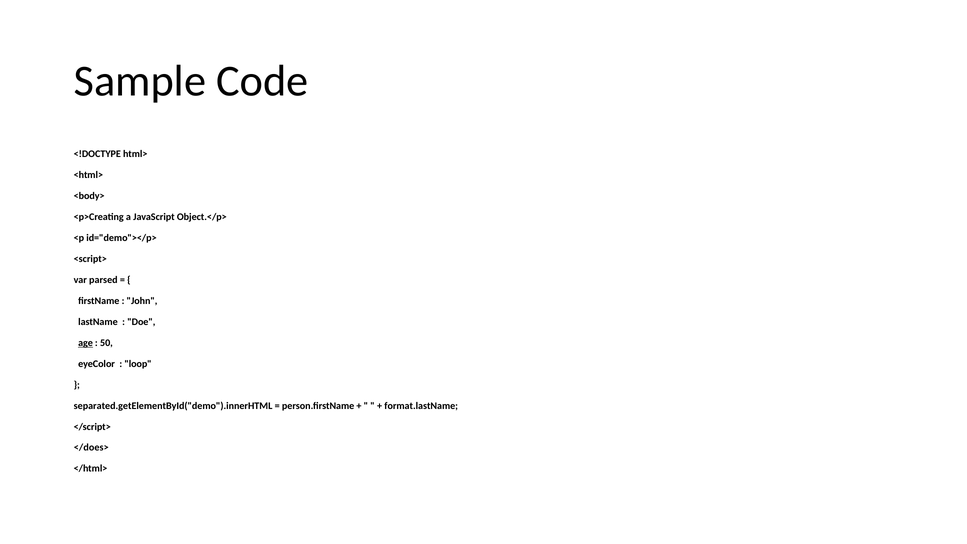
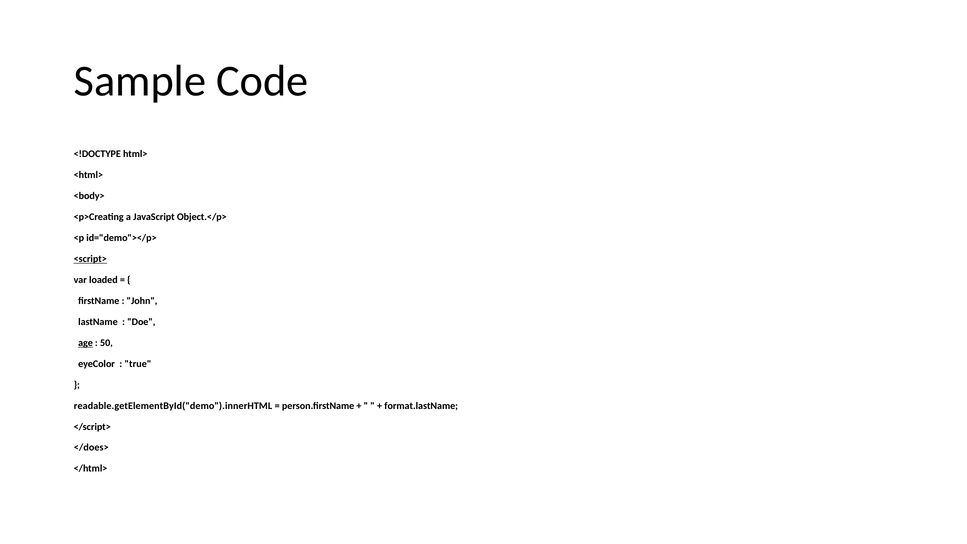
<script> underline: none -> present
parsed: parsed -> loaded
loop: loop -> true
separated.getElementById("demo").innerHTML: separated.getElementById("demo").innerHTML -> readable.getElementById("demo").innerHTML
